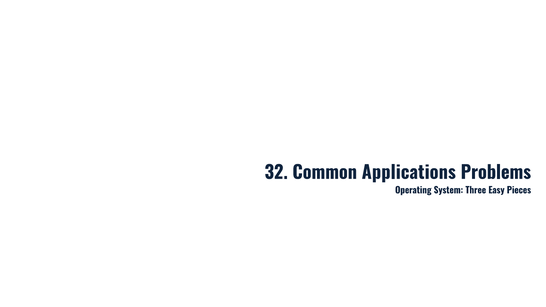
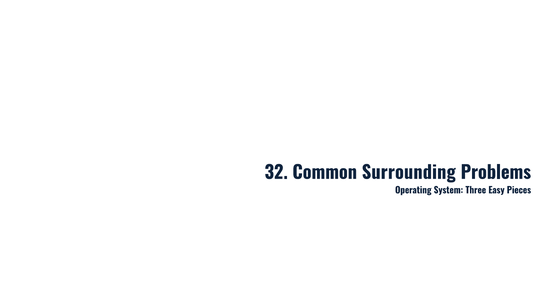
Applications: Applications -> Surrounding
